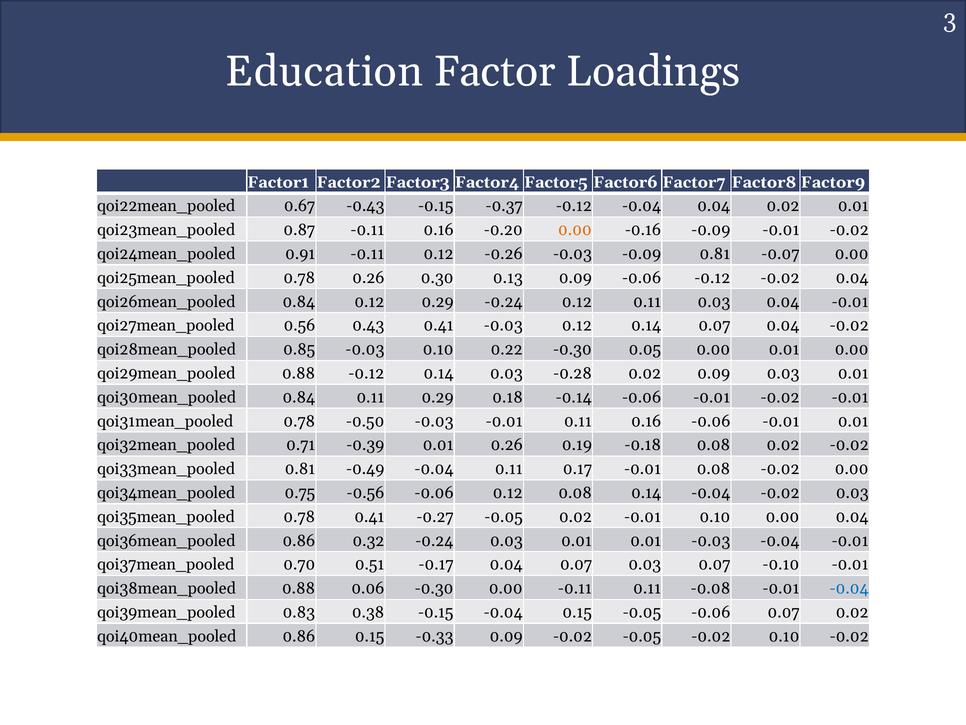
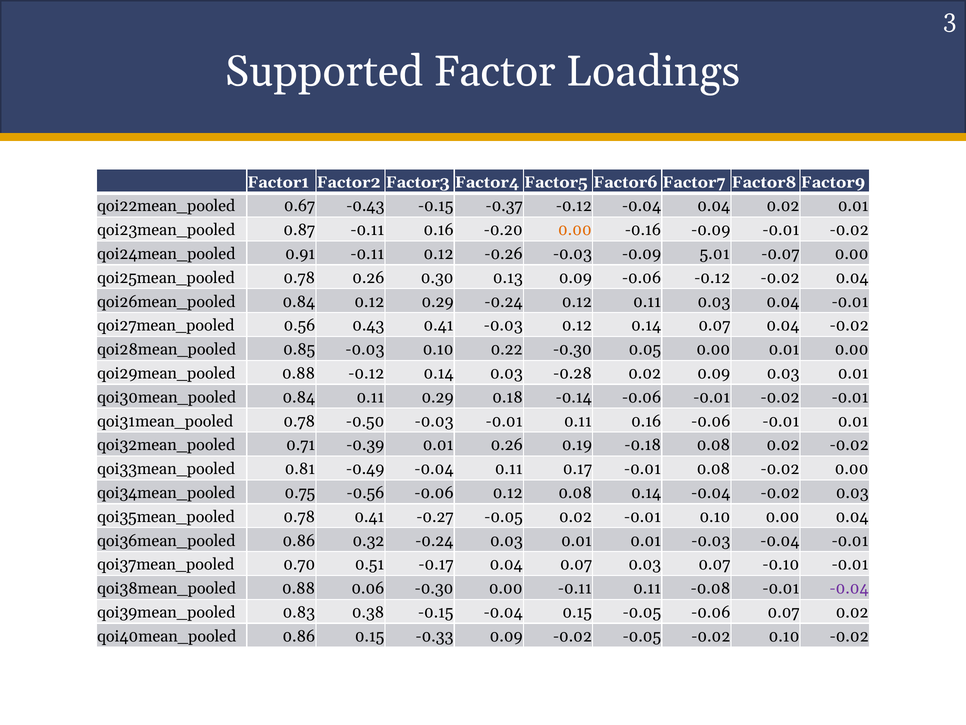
Education: Education -> Supported
-0.09 0.81: 0.81 -> 5.01
-0.04 at (849, 588) colour: blue -> purple
